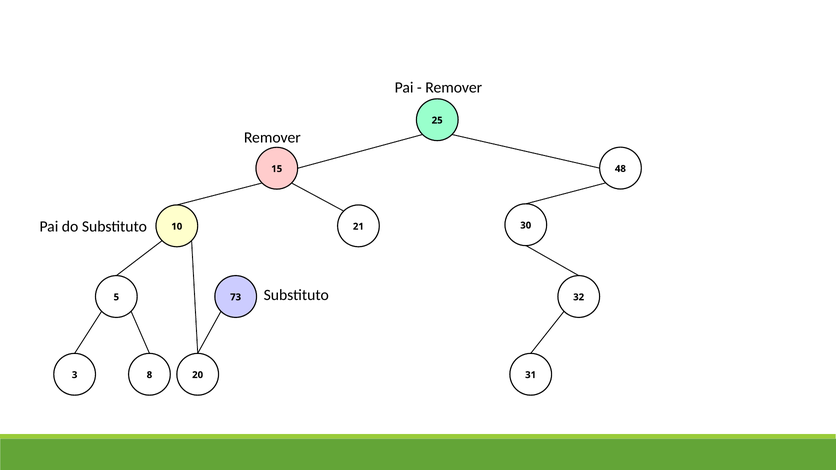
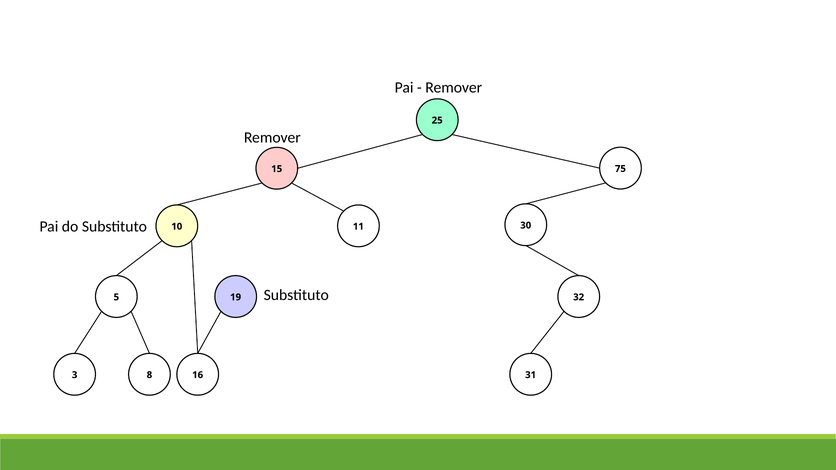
48: 48 -> 75
21: 21 -> 11
73: 73 -> 19
20: 20 -> 16
